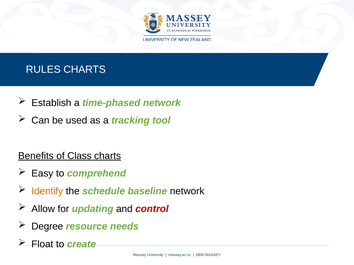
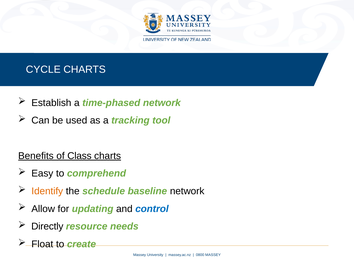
RULES: RULES -> CYCLE
control colour: red -> blue
Degree: Degree -> Directly
